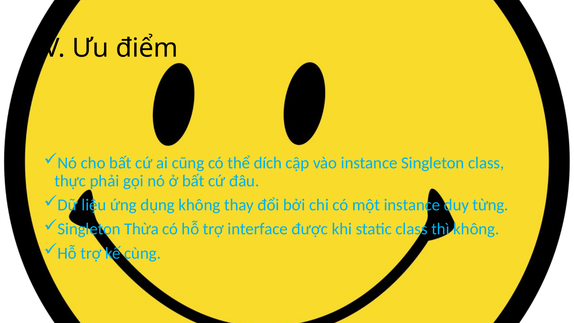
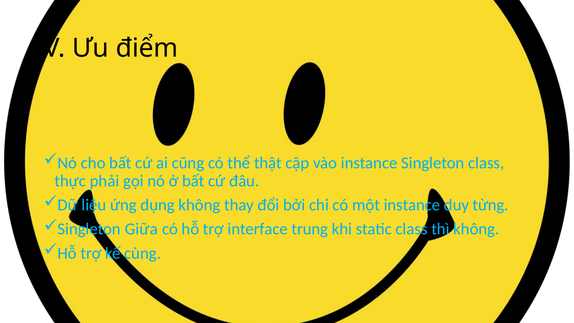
dích: dích -> thật
Thừa: Thừa -> Giữa
được: được -> trung
